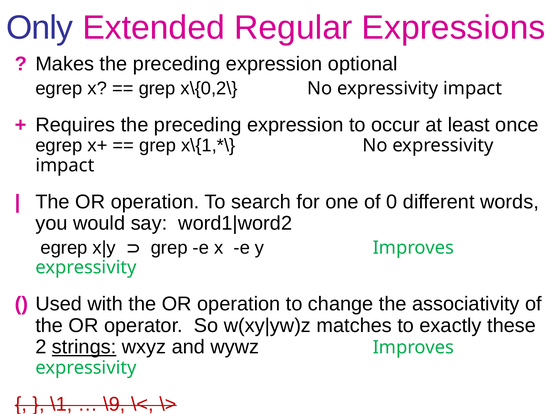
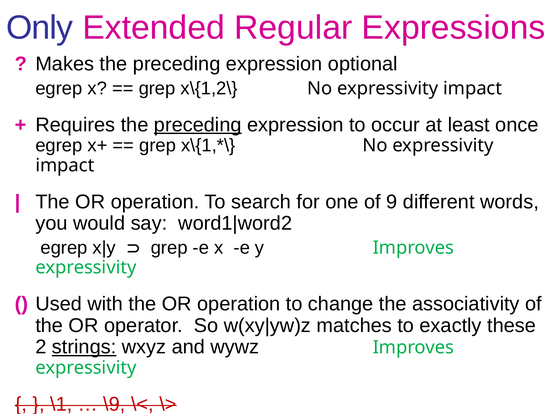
x\{0,2\: x\{0,2\ -> x\{1,2\
preceding at (198, 125) underline: none -> present
0: 0 -> 9
